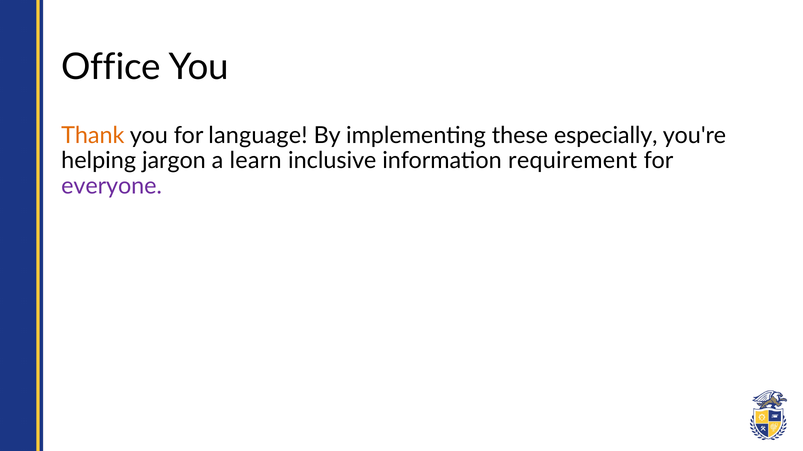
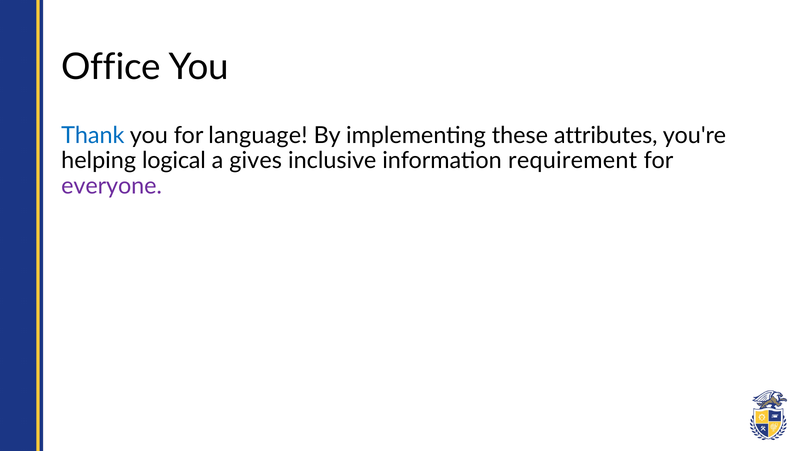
Thank colour: orange -> blue
especially: especially -> attributes
jargon: jargon -> logical
learn: learn -> gives
